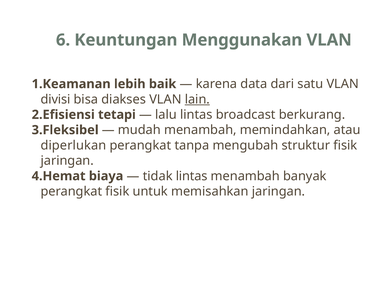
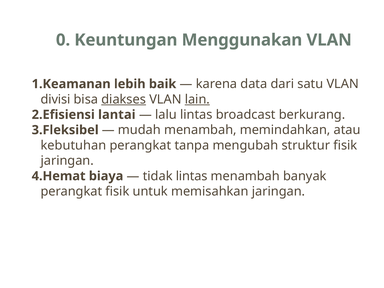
6: 6 -> 0
diakses underline: none -> present
tetapi: tetapi -> lantai
diperlukan: diperlukan -> kebutuhan
